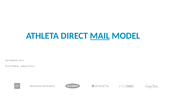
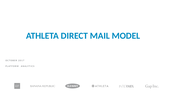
MAIL underline: present -> none
